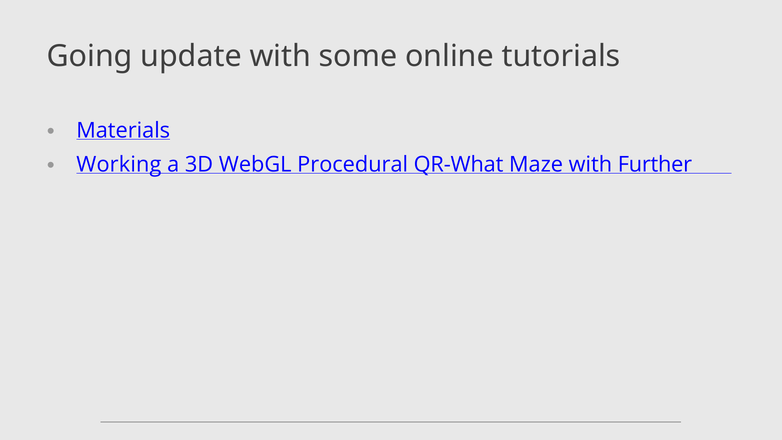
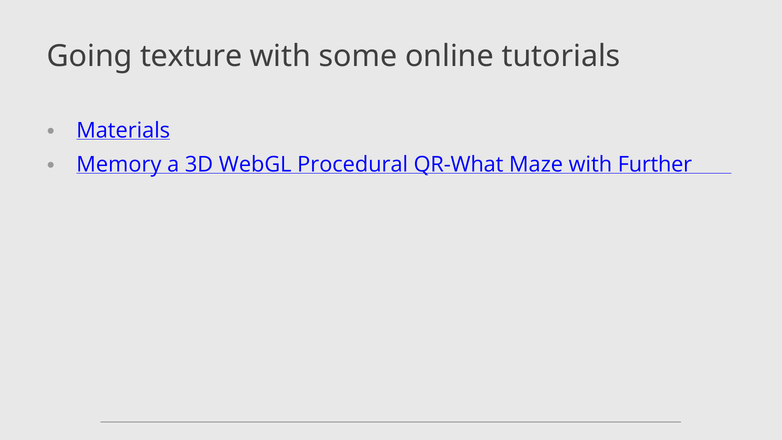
update: update -> texture
Working: Working -> Memory
